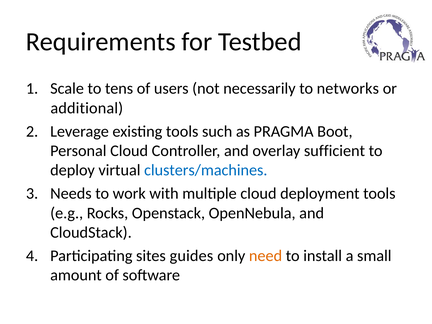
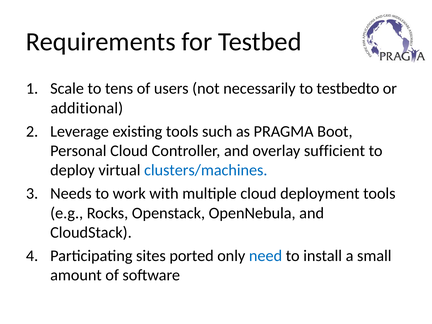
networks: networks -> testbedto
guides: guides -> ported
need colour: orange -> blue
